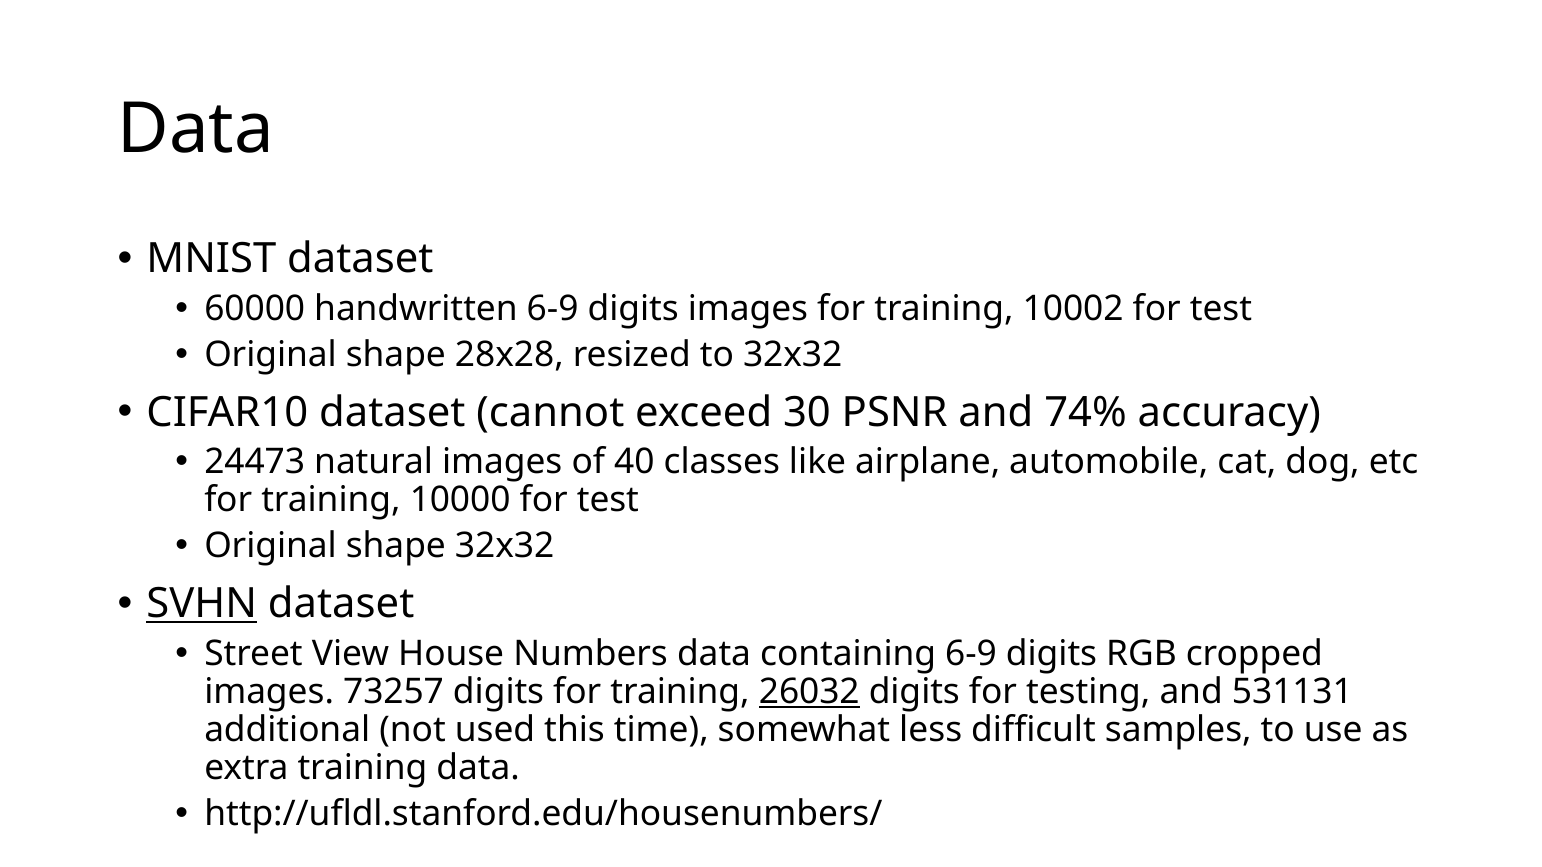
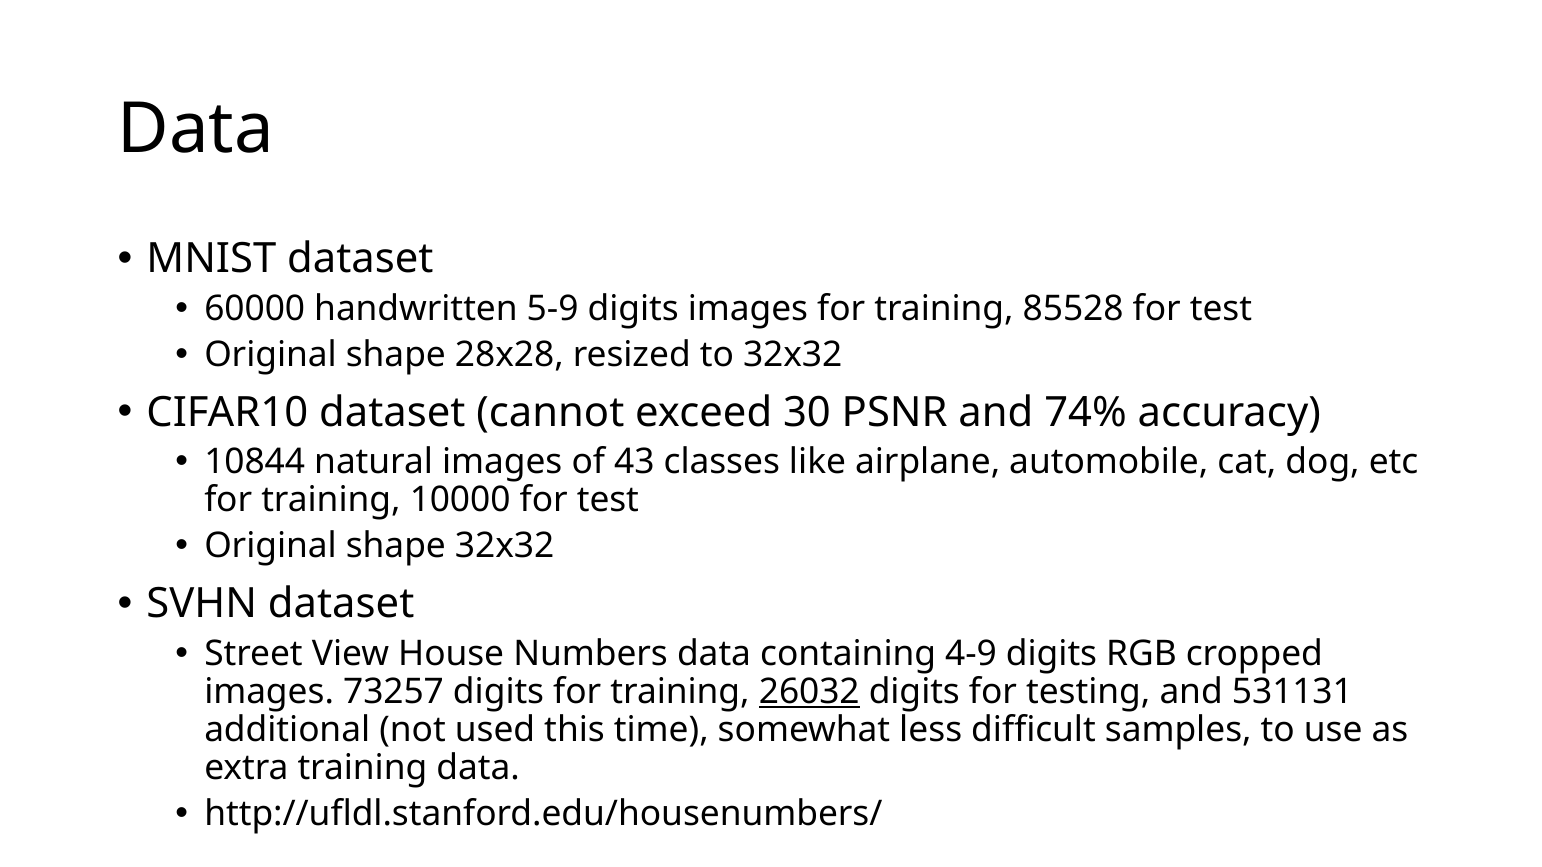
handwritten 6-9: 6-9 -> 5-9
10002: 10002 -> 85528
24473: 24473 -> 10844
40: 40 -> 43
SVHN underline: present -> none
containing 6-9: 6-9 -> 4-9
